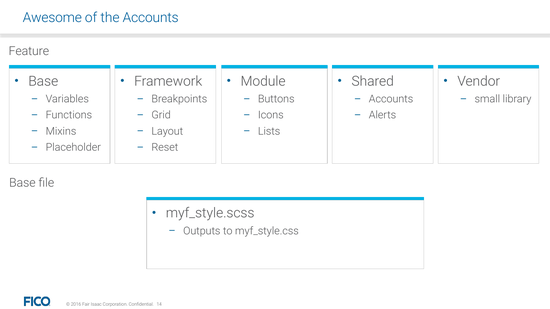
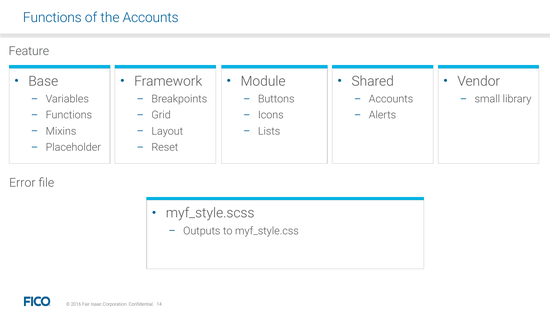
Awesome at (52, 18): Awesome -> Functions
Base at (22, 183): Base -> Error
